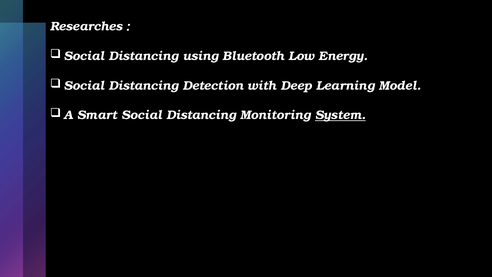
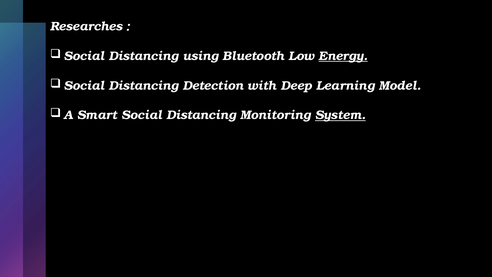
Energy underline: none -> present
